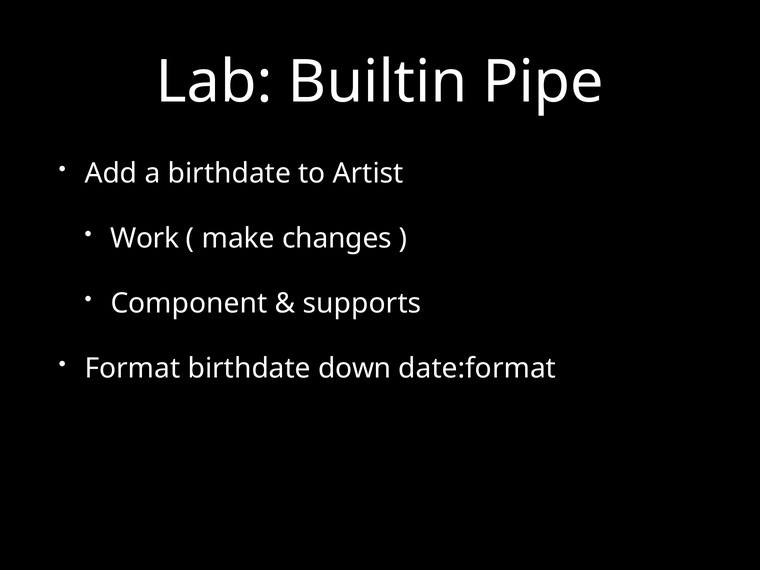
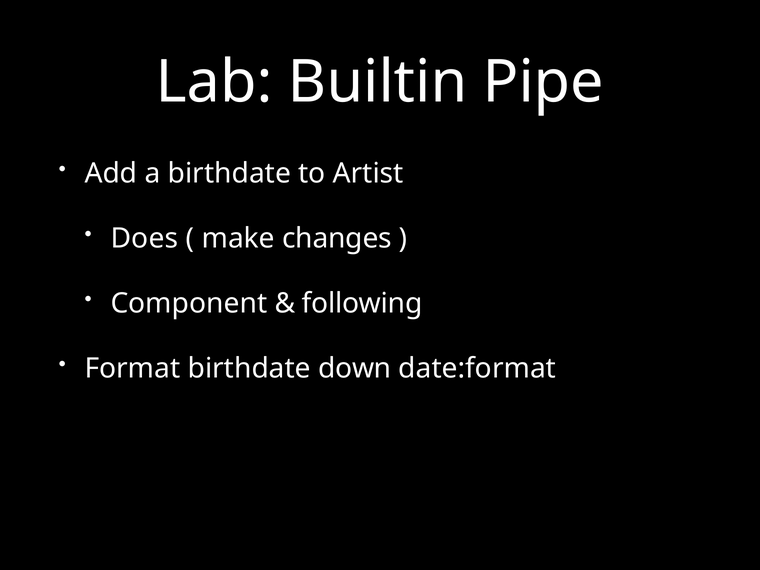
Work: Work -> Does
supports: supports -> following
